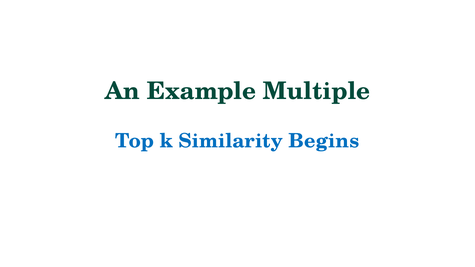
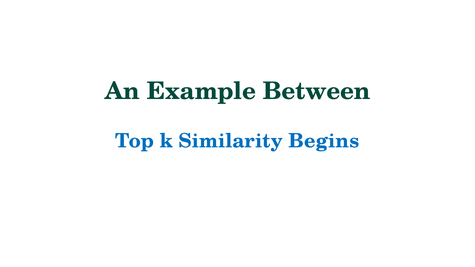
Multiple: Multiple -> Between
